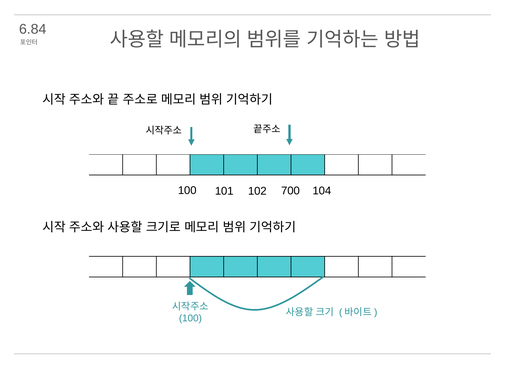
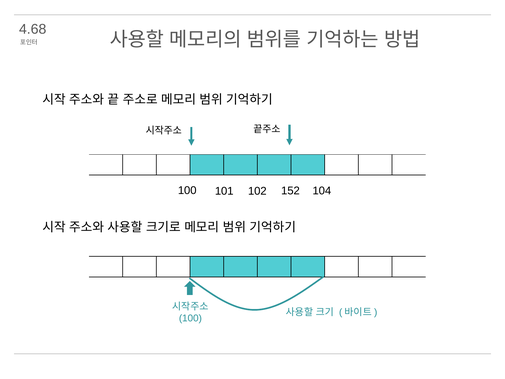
6.84: 6.84 -> 4.68
700: 700 -> 152
